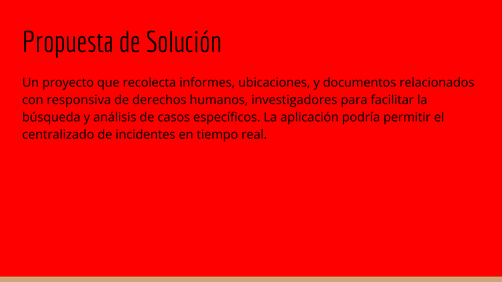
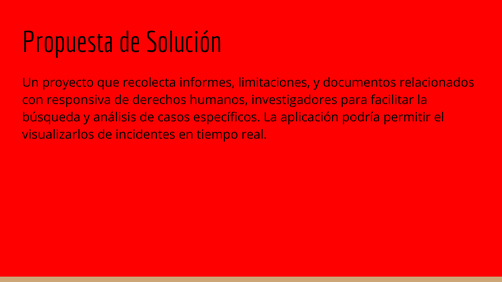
ubicaciones: ubicaciones -> limitaciones
centralizado: centralizado -> visualizarlos
